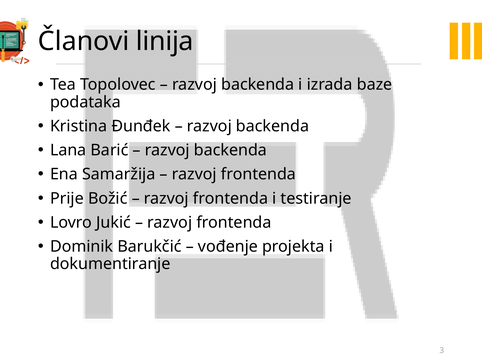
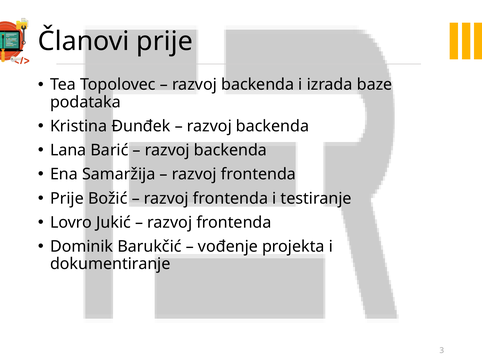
Članovi linija: linija -> prije
